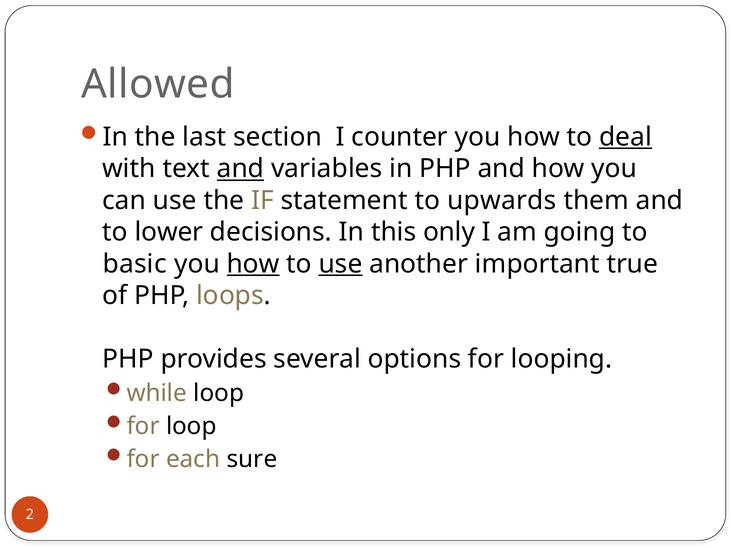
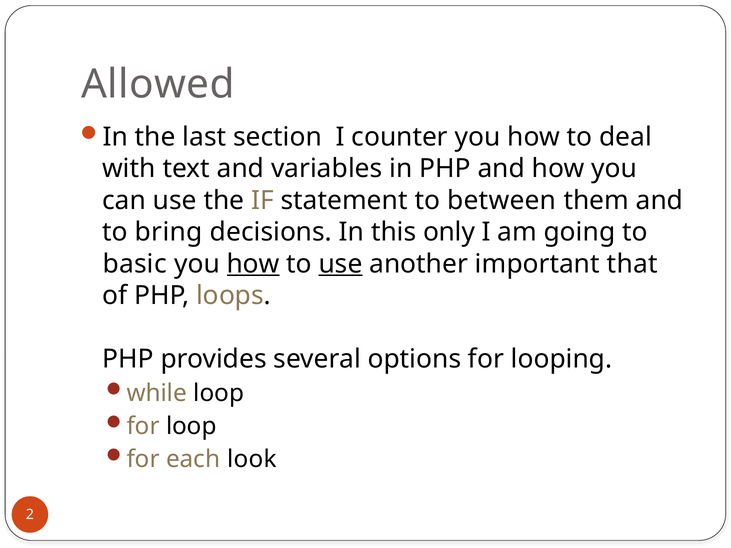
deal underline: present -> none
and at (240, 169) underline: present -> none
upwards: upwards -> between
lower: lower -> bring
true: true -> that
sure: sure -> look
